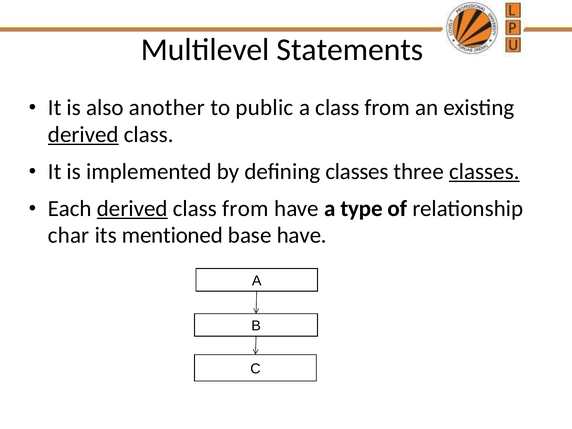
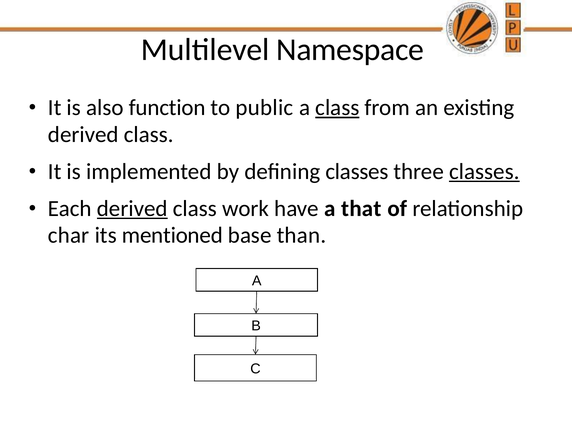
Statements: Statements -> Namespace
another: another -> function
class at (337, 108) underline: none -> present
derived at (83, 134) underline: present -> none
from at (245, 209): from -> work
type: type -> that
base have: have -> than
